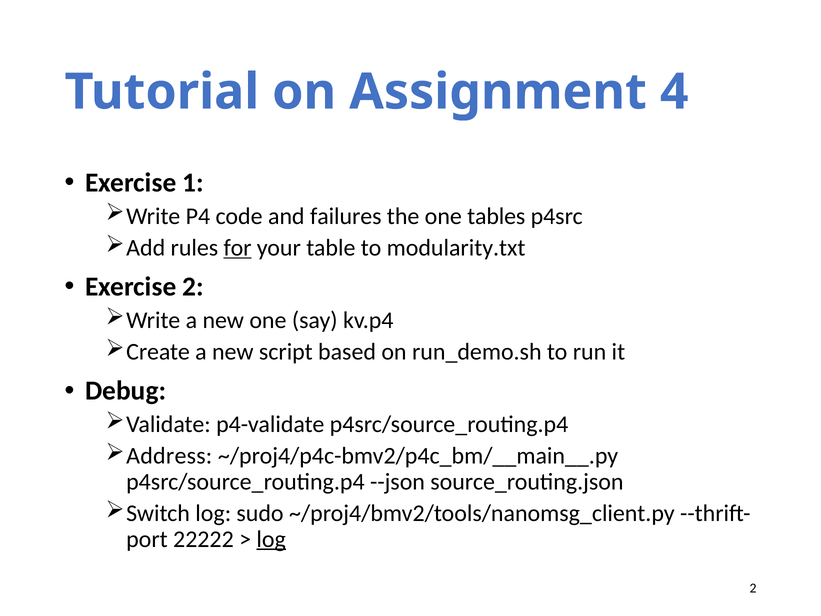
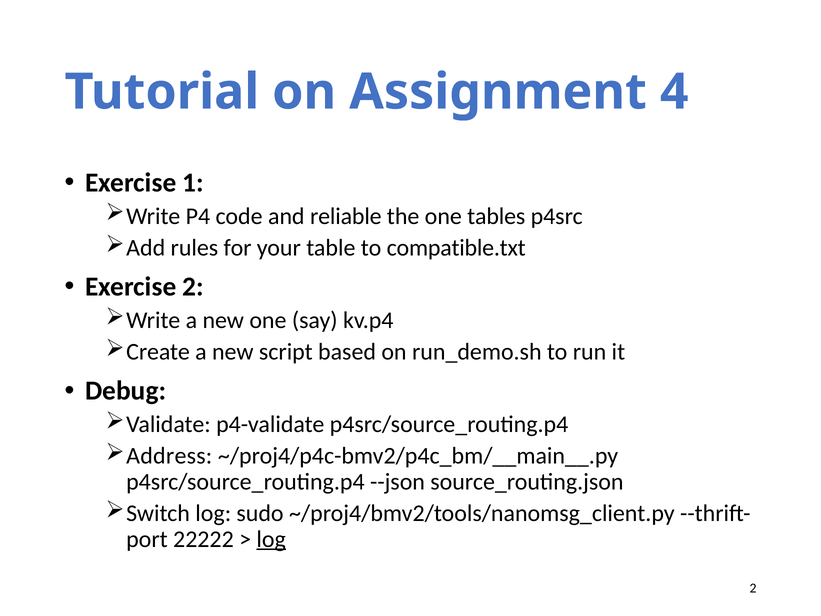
failures: failures -> reliable
for underline: present -> none
modularity.txt: modularity.txt -> compatible.txt
